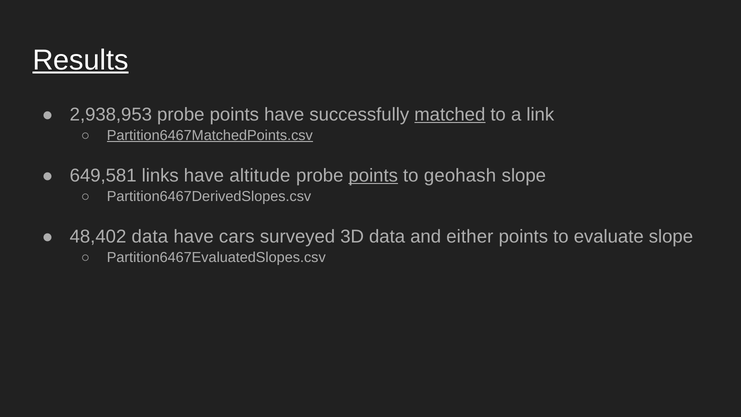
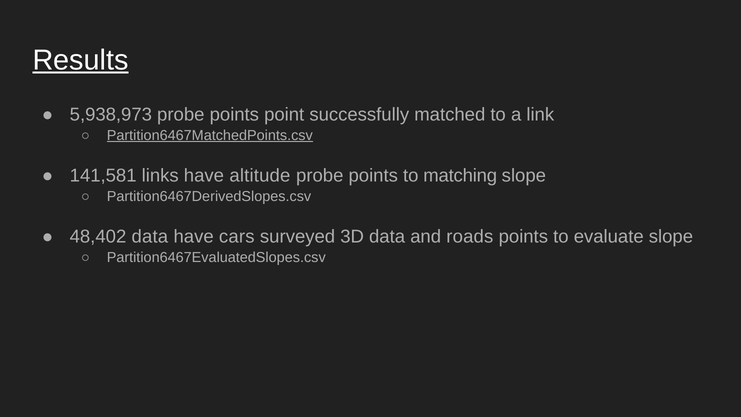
2,938,953: 2,938,953 -> 5,938,973
points have: have -> point
matched underline: present -> none
649,581: 649,581 -> 141,581
points at (373, 176) underline: present -> none
geohash: geohash -> matching
either: either -> roads
